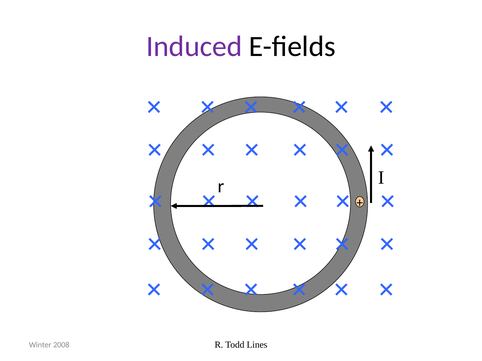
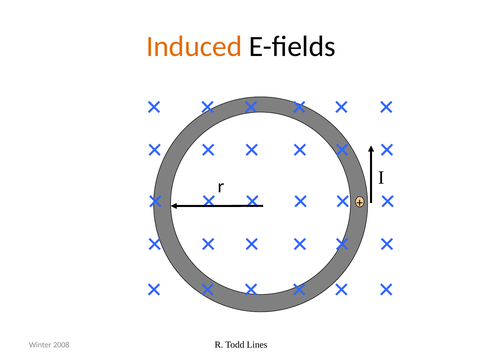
Induced colour: purple -> orange
